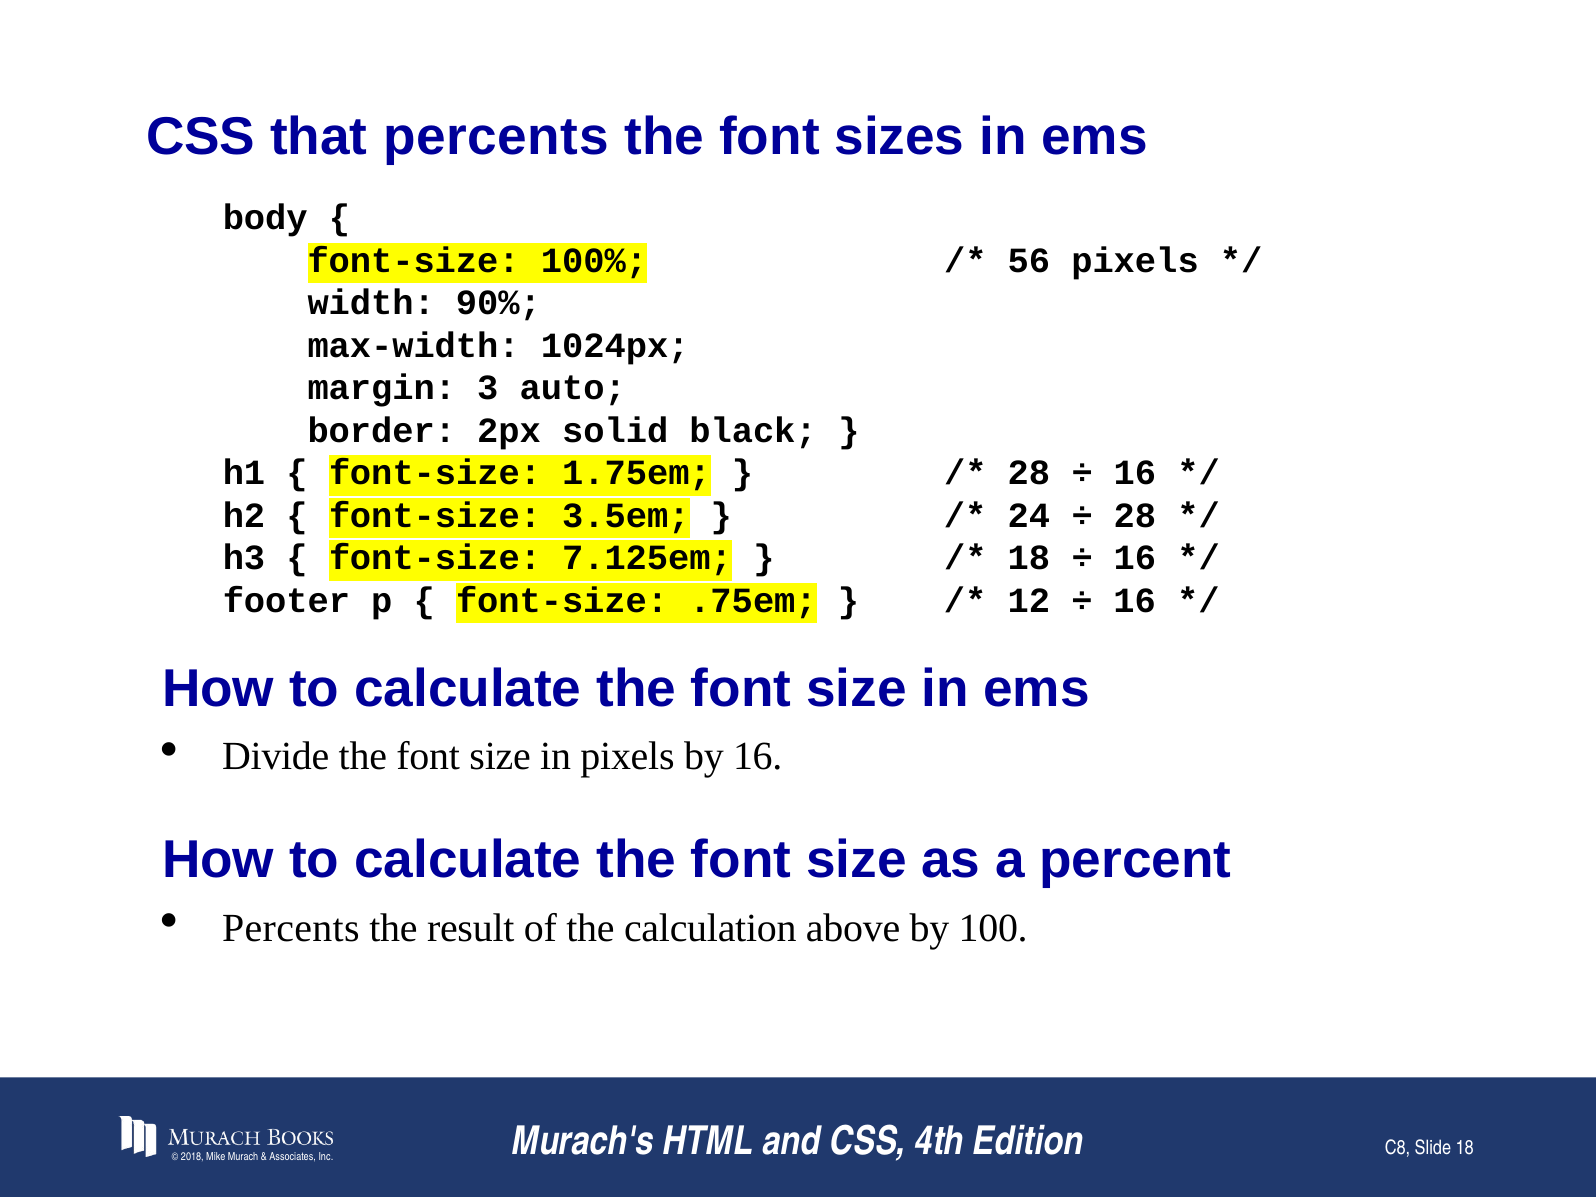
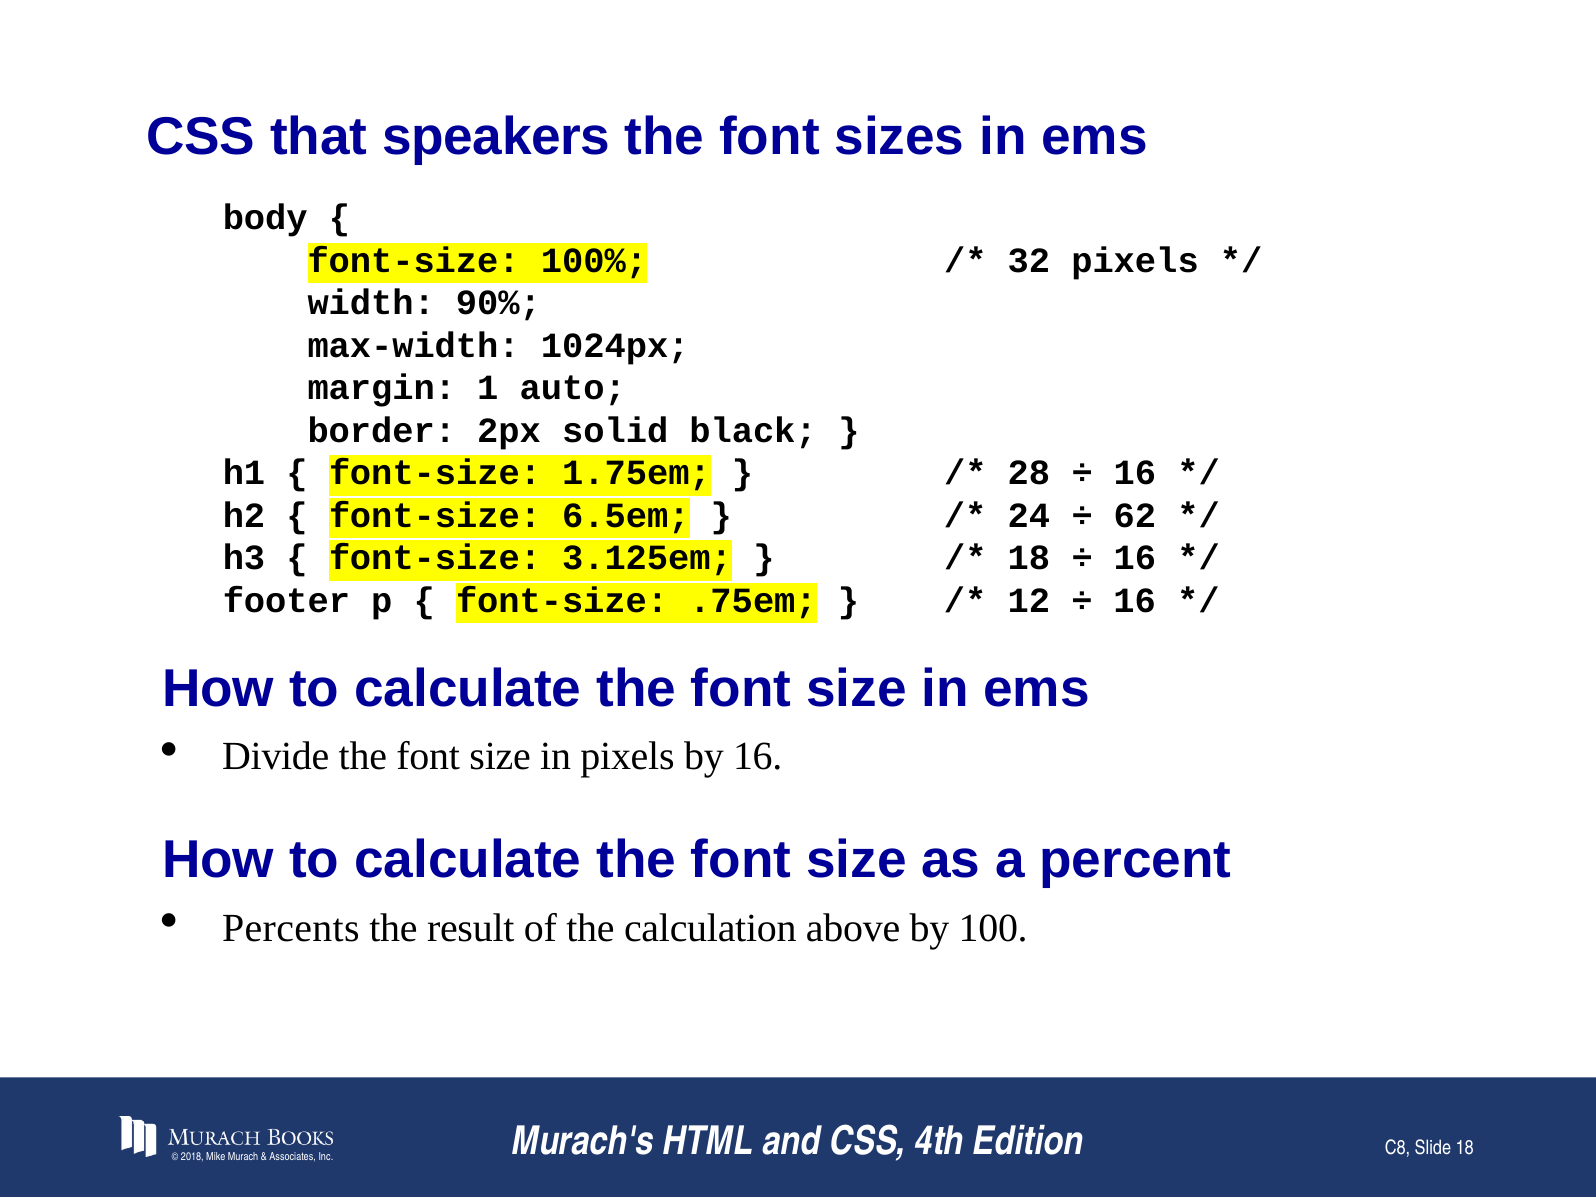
that percents: percents -> speakers
56: 56 -> 32
3: 3 -> 1
3.5em: 3.5em -> 6.5em
28 at (1135, 516): 28 -> 62
7.125em: 7.125em -> 3.125em
